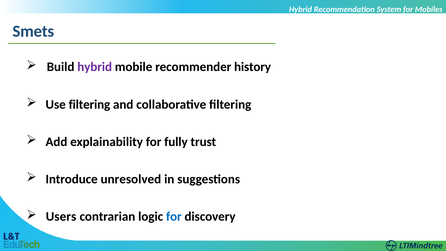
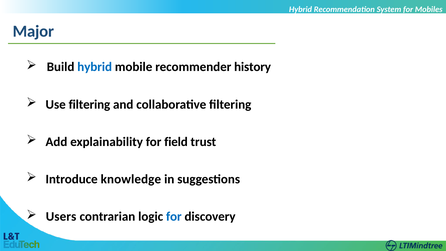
Smets: Smets -> Major
hybrid at (95, 67) colour: purple -> blue
fully: fully -> field
unresolved: unresolved -> knowledge
